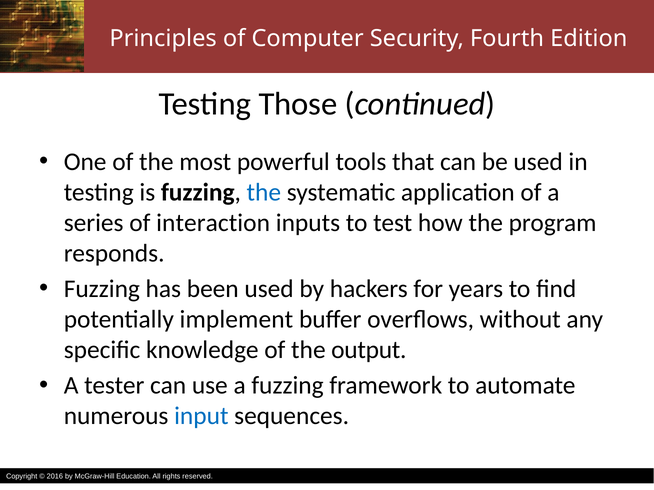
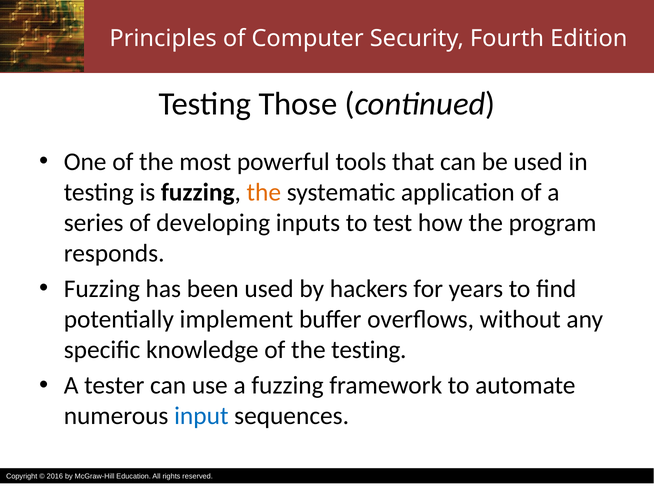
the at (264, 193) colour: blue -> orange
interaction: interaction -> developing
the output: output -> testing
